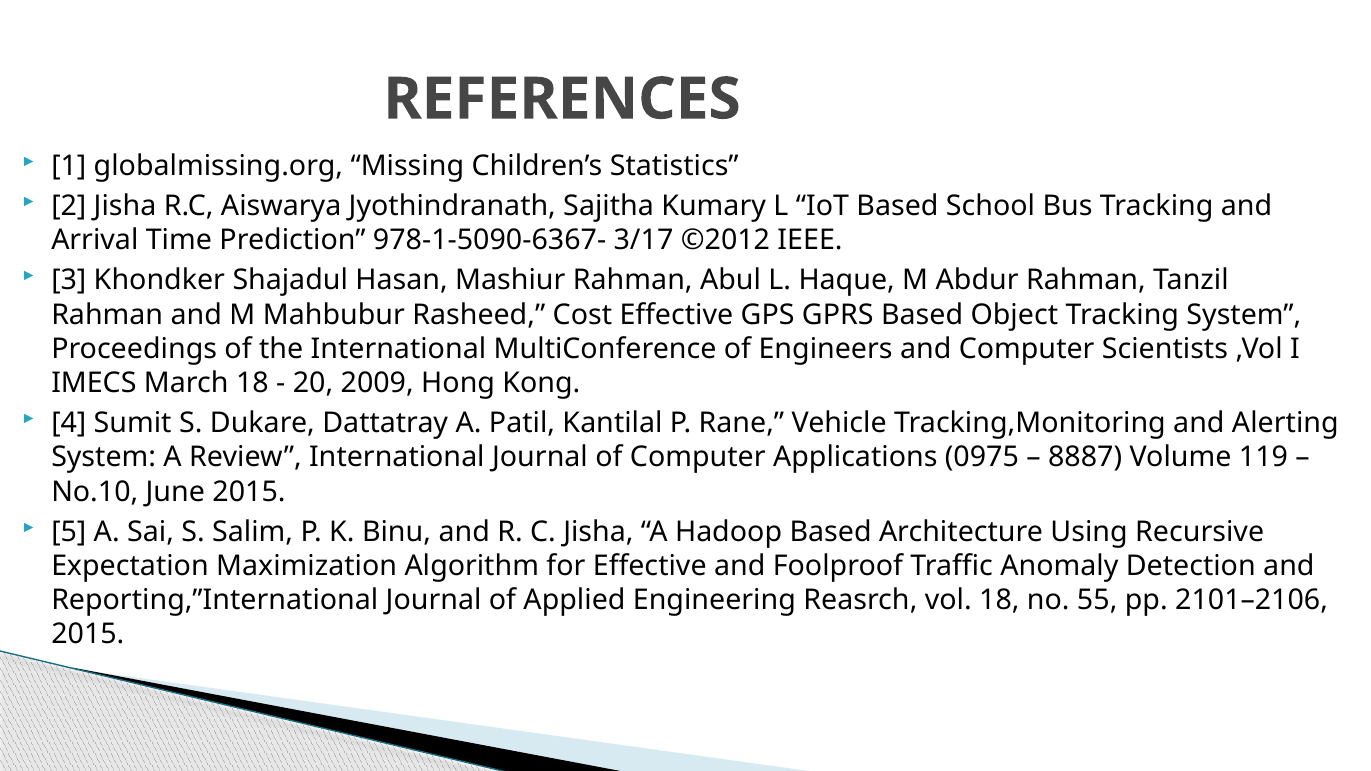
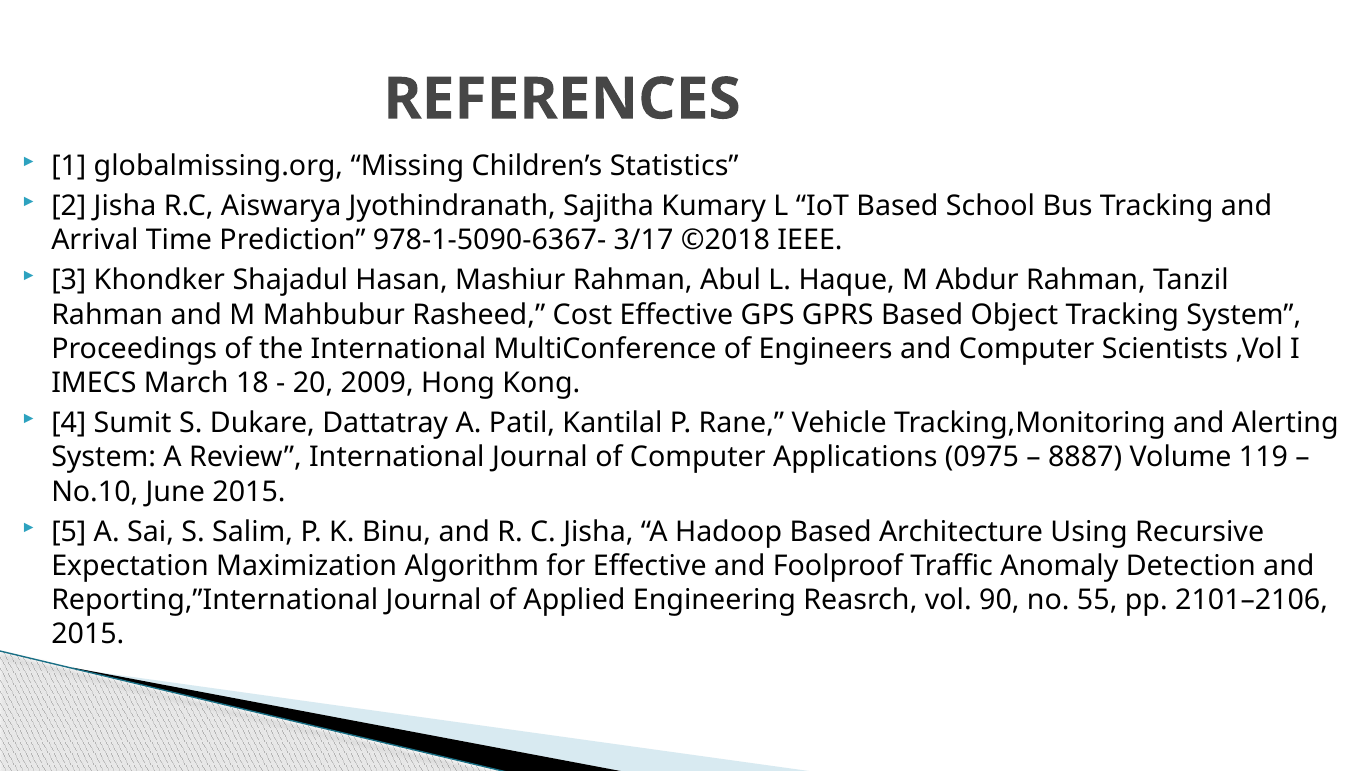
©2012: ©2012 -> ©2018
vol 18: 18 -> 90
